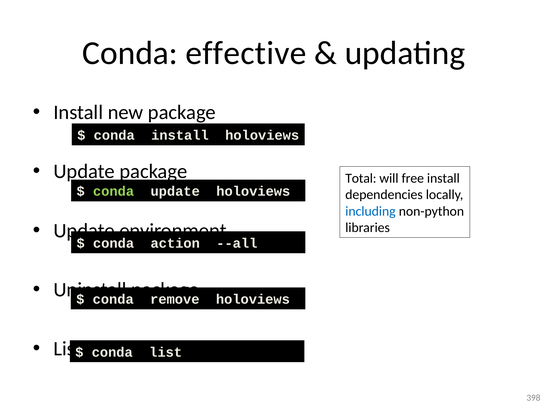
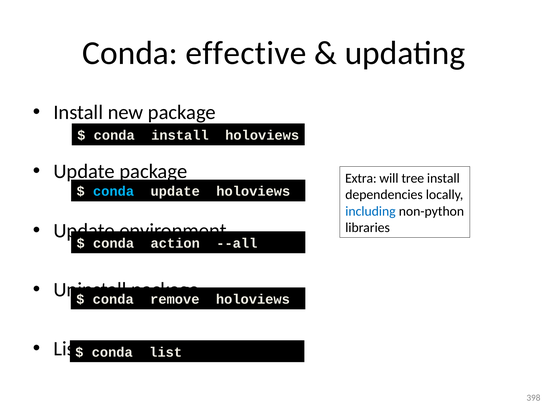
Total: Total -> Extra
free: free -> tree
conda at (114, 191) colour: light green -> light blue
